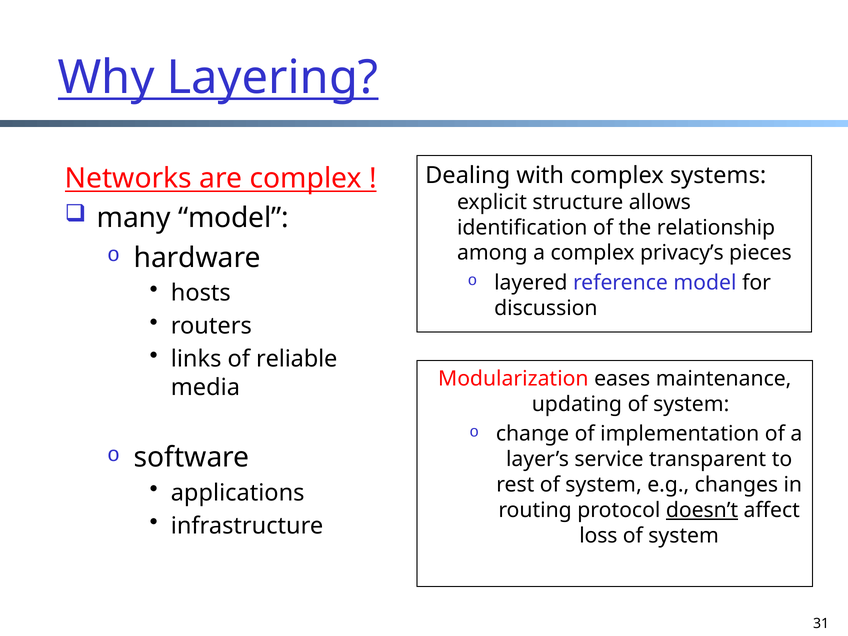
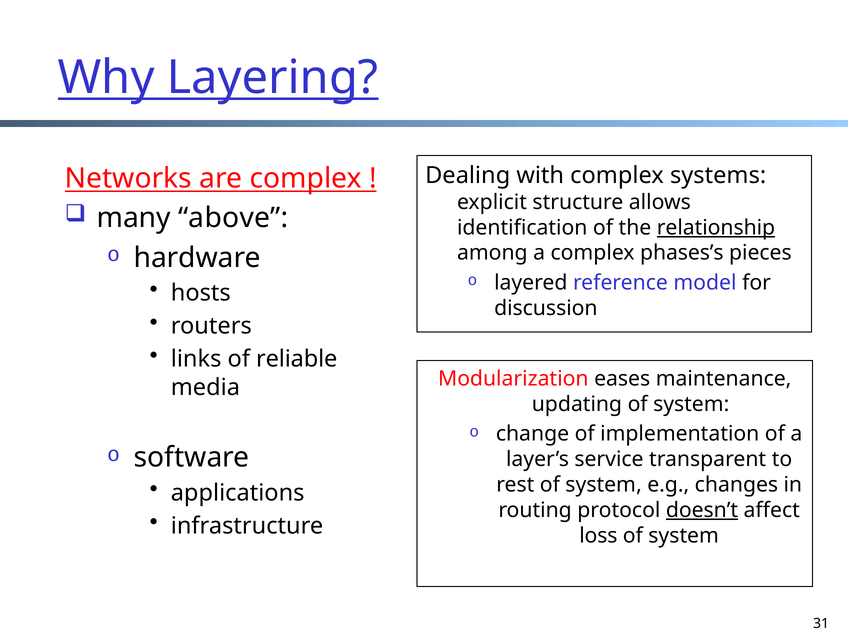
many model: model -> above
relationship underline: none -> present
privacy’s: privacy’s -> phases’s
